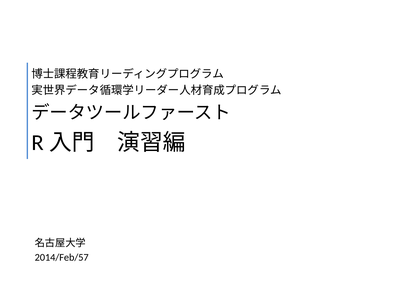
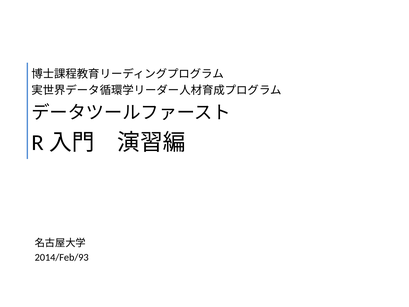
2014/Feb/57: 2014/Feb/57 -> 2014/Feb/93
